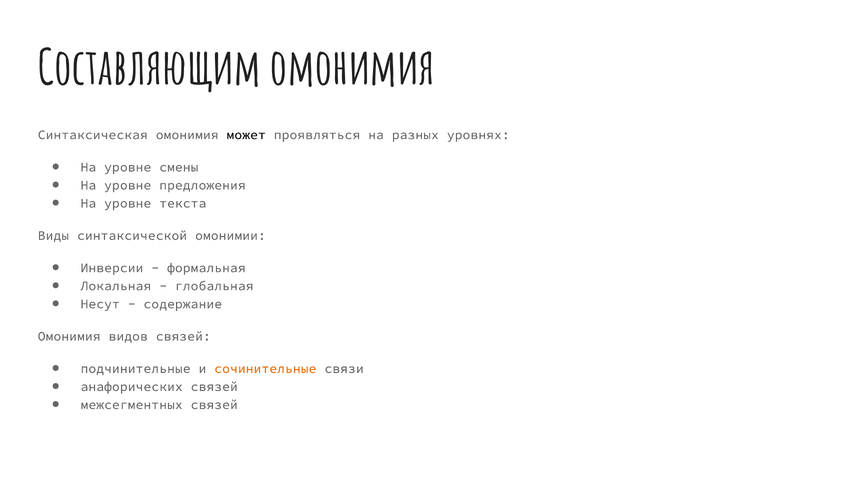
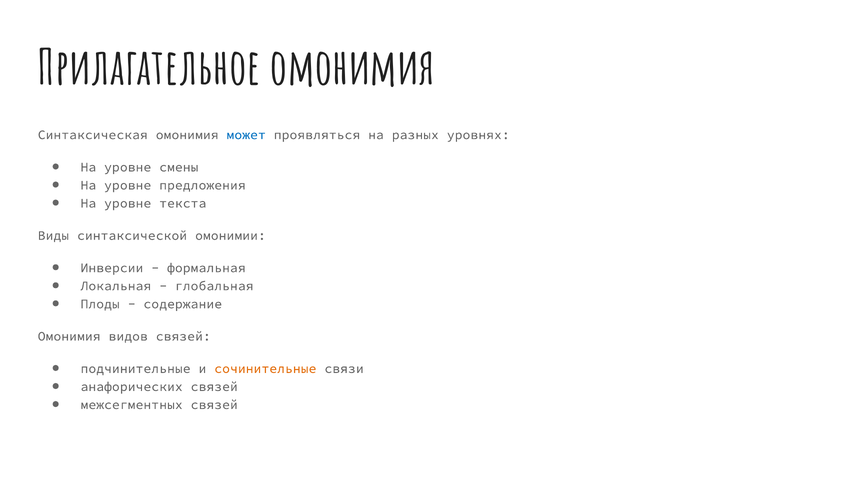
Составляющим: Составляющим -> Прилагательное
может colour: black -> blue
Несут: Несут -> Плоды
